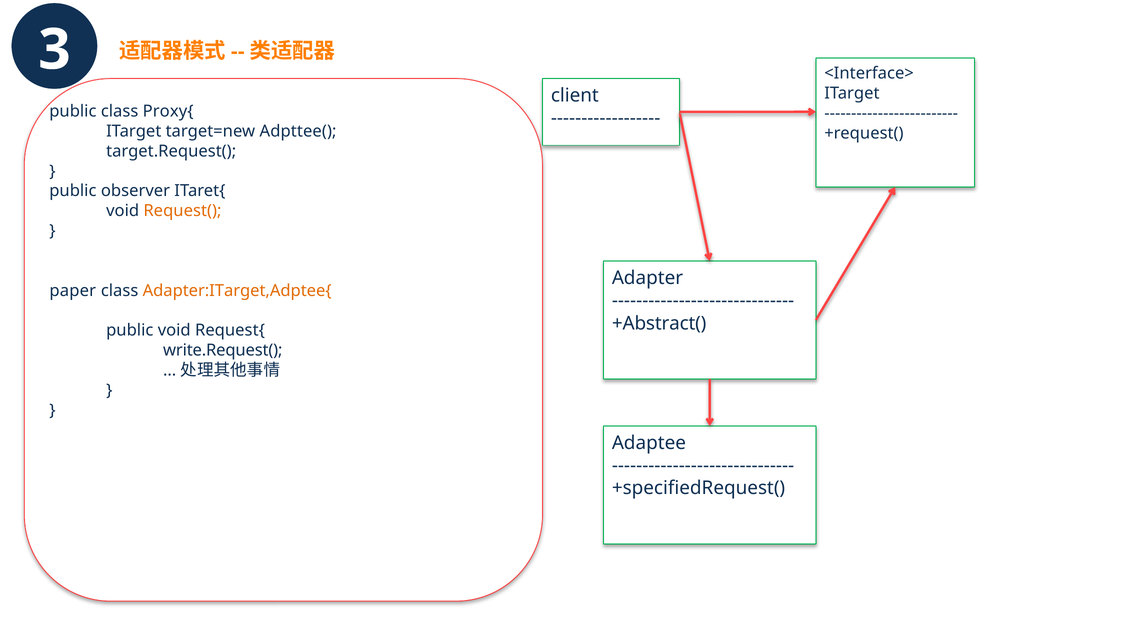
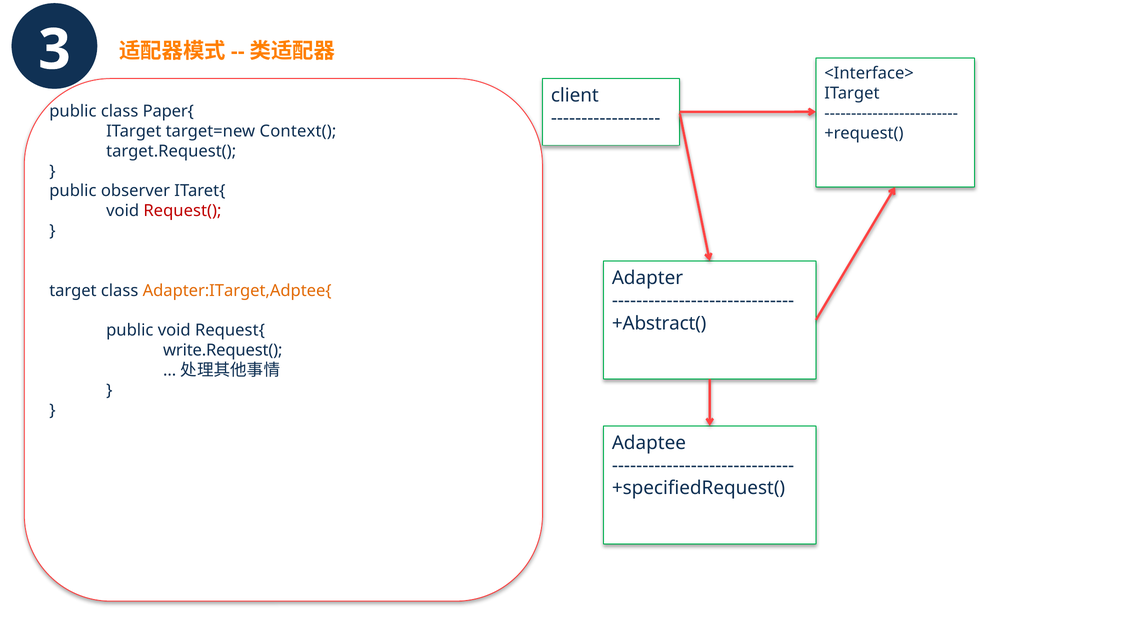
Proxy{: Proxy{ -> Paper{
Adpttee(: Adpttee( -> Context(
Request( colour: orange -> red
paper: paper -> target
